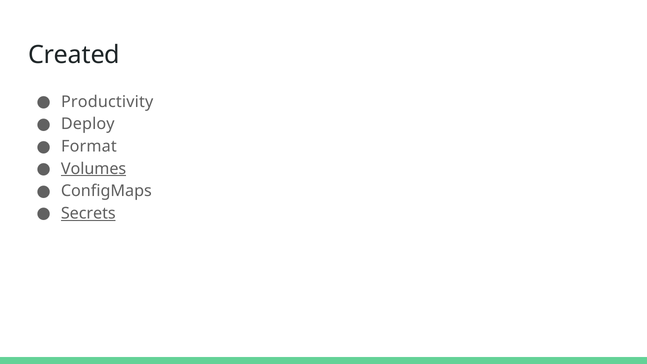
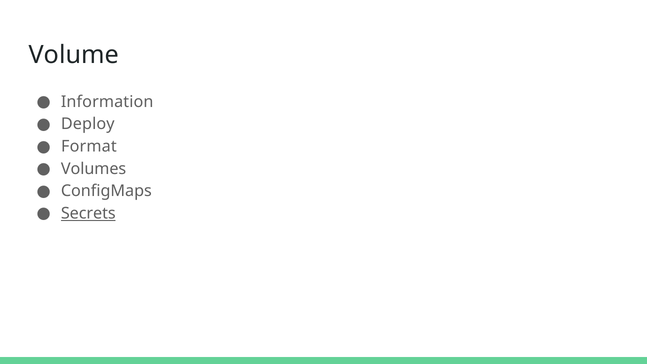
Created: Created -> Volume
Productivity: Productivity -> Information
Volumes underline: present -> none
